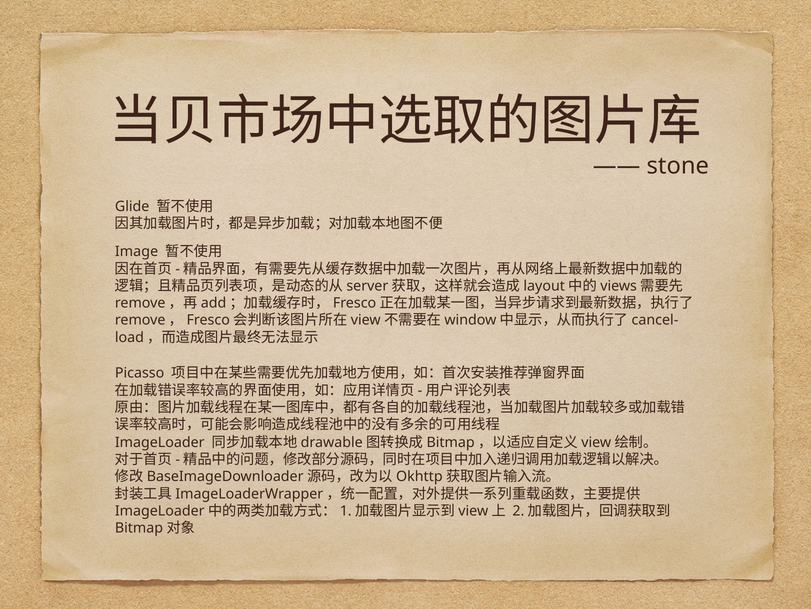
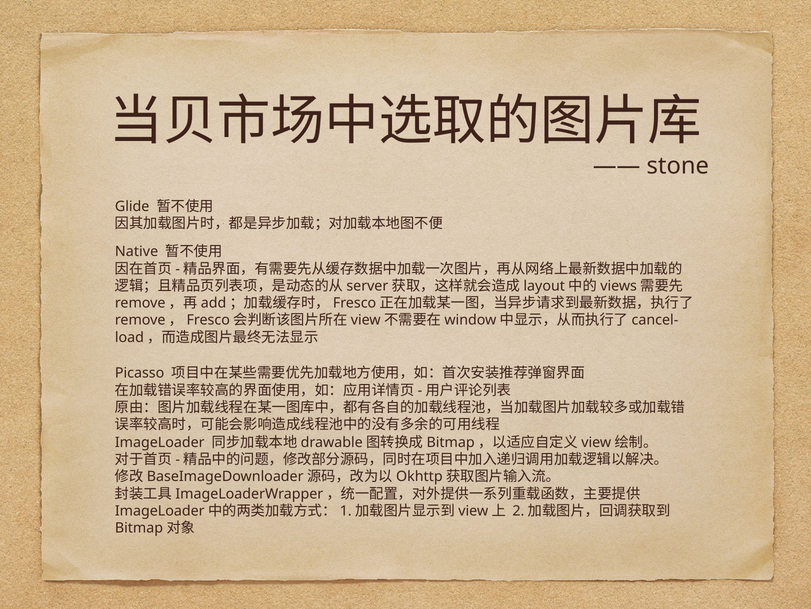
Image: Image -> Native
